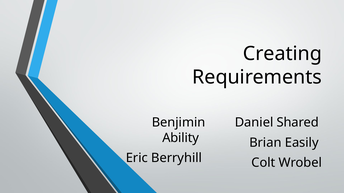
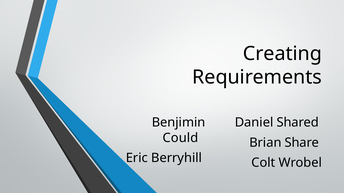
Ability: Ability -> Could
Easily: Easily -> Share
